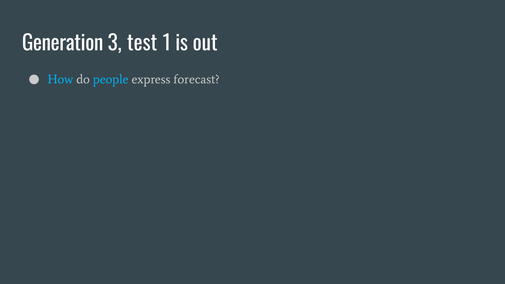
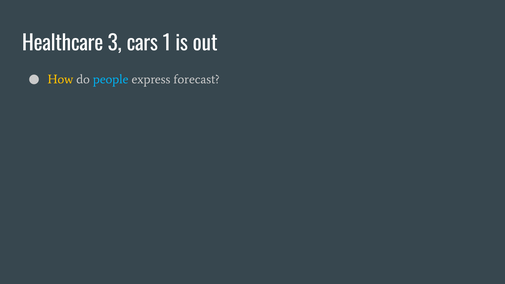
Generation: Generation -> Healthcare
test: test -> cars
How colour: light blue -> yellow
